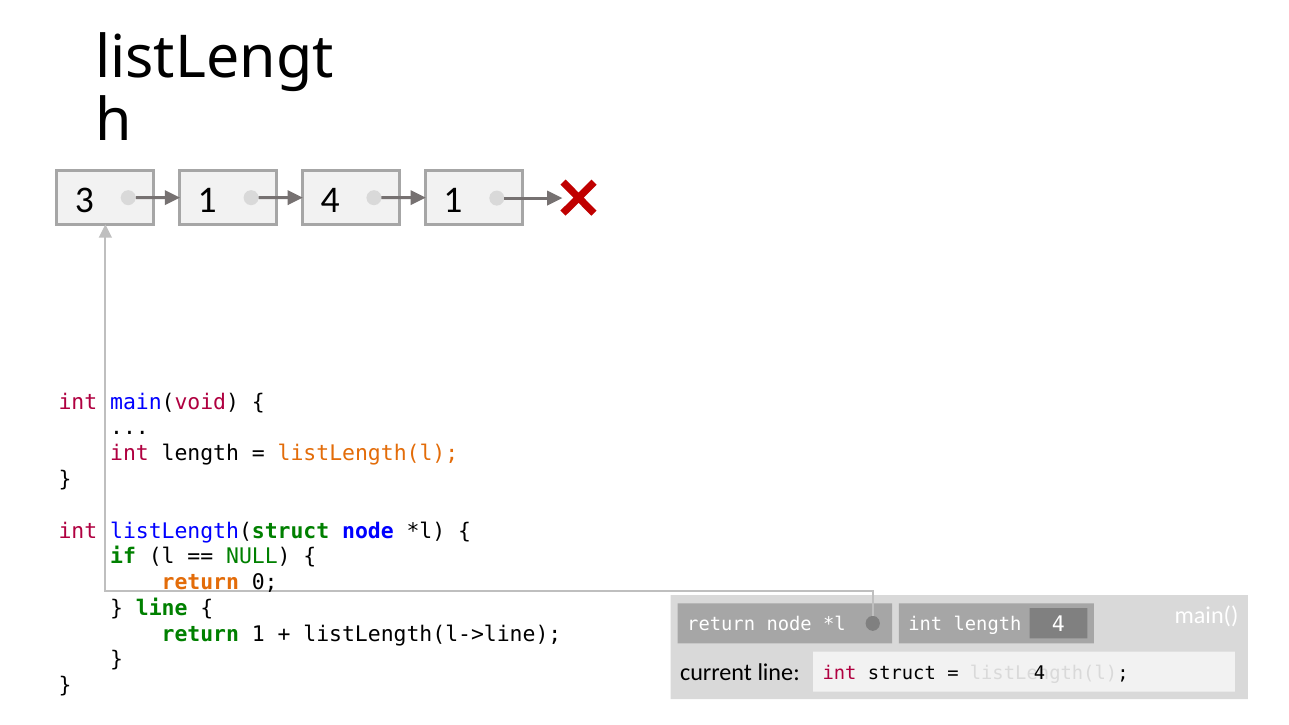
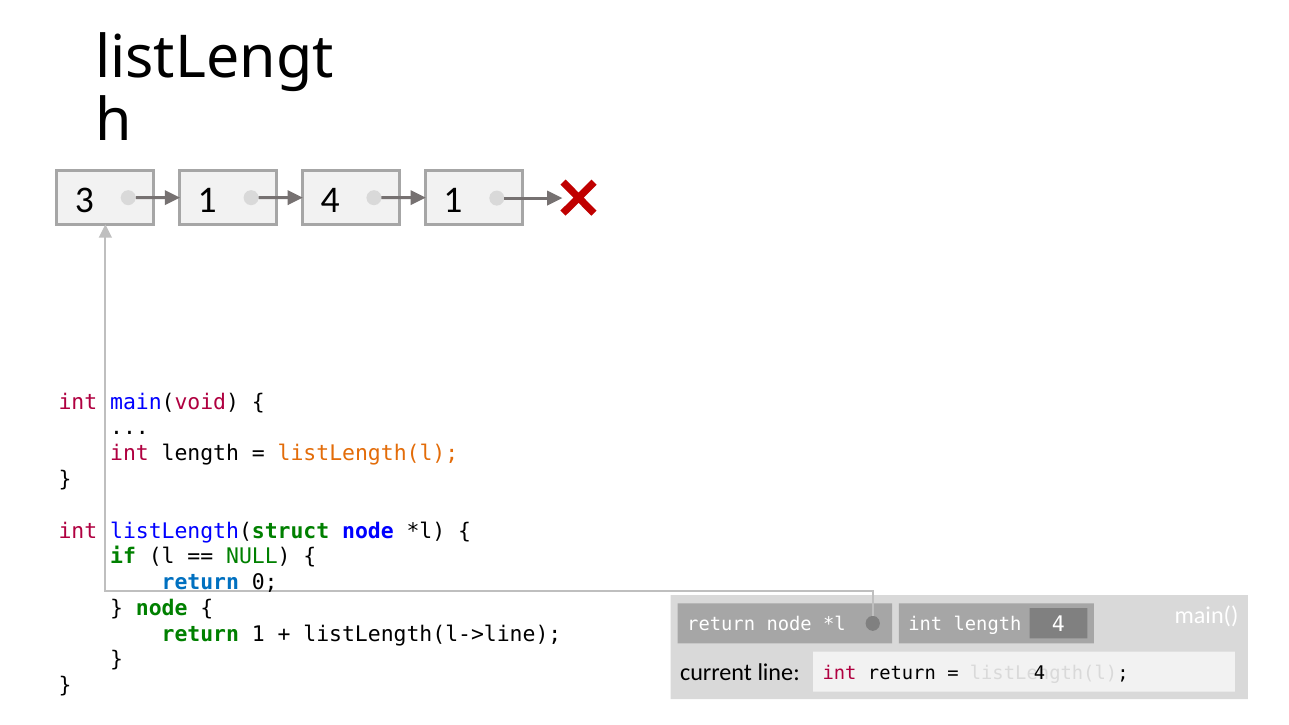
return at (200, 583) colour: orange -> blue
line at (162, 608): line -> node
int struct: struct -> return
